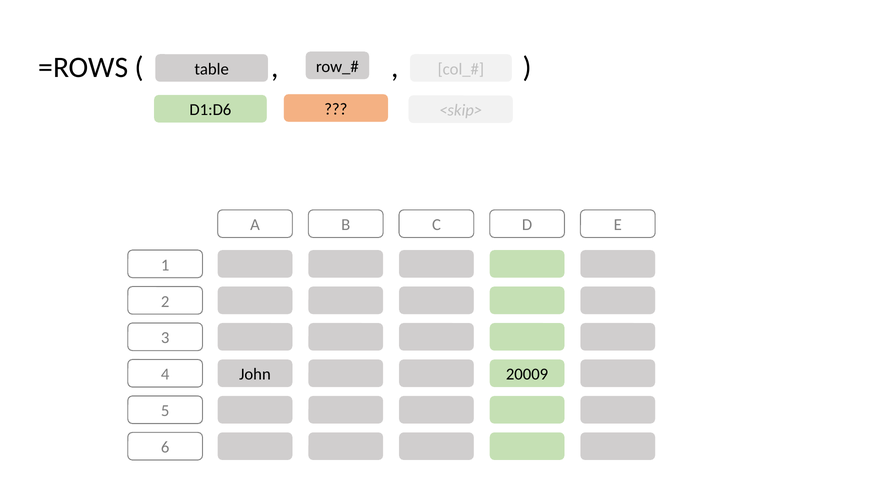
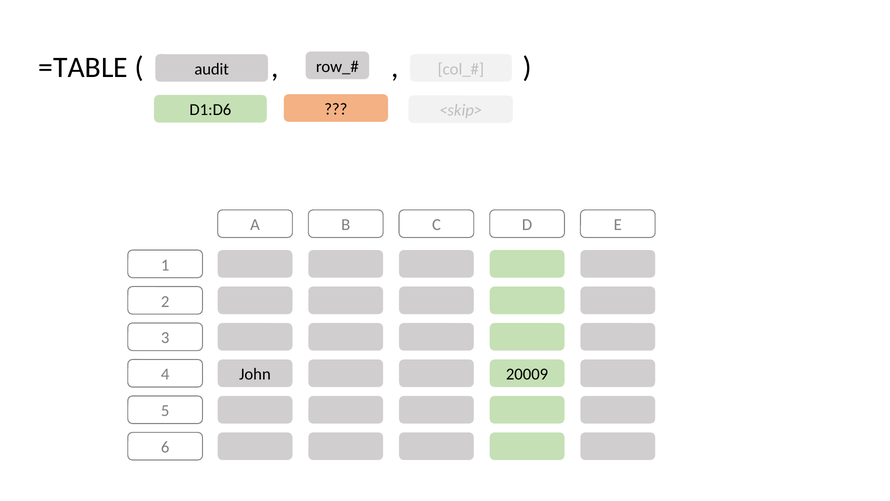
=ROWS: =ROWS -> =TABLE
table: table -> audit
